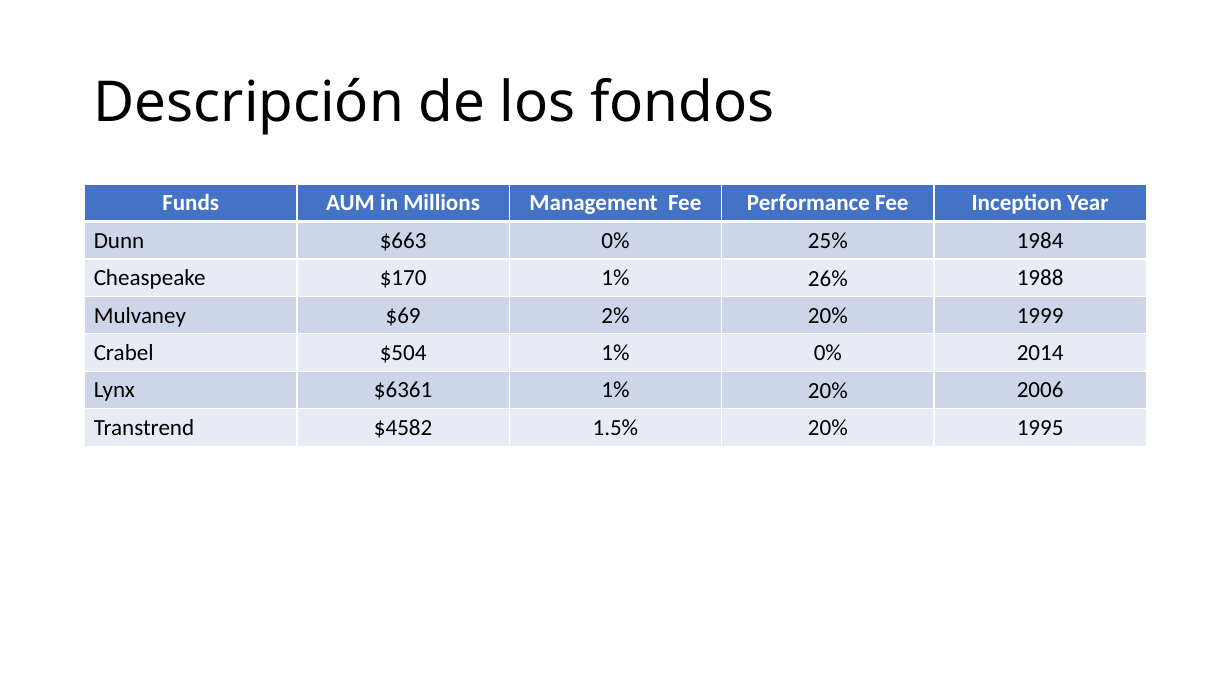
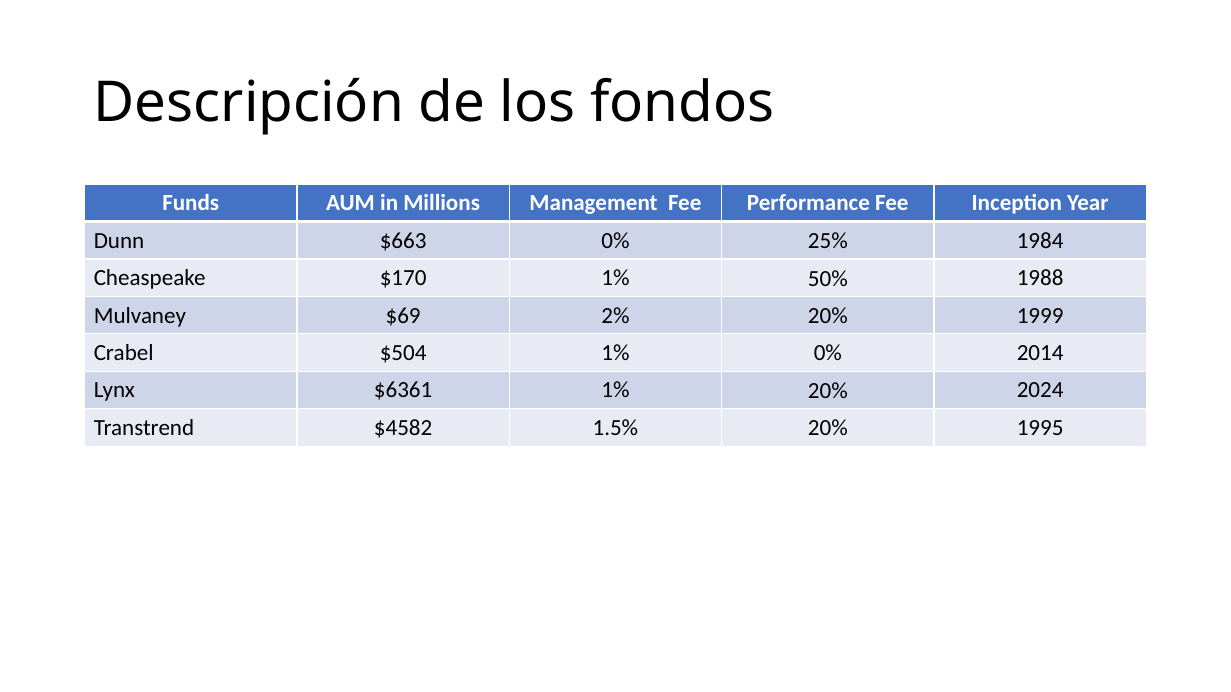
26%: 26% -> 50%
2006: 2006 -> 2024
